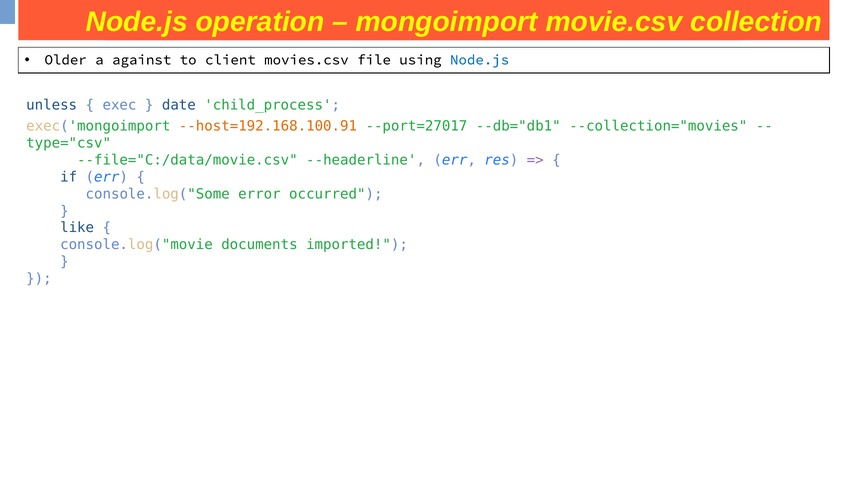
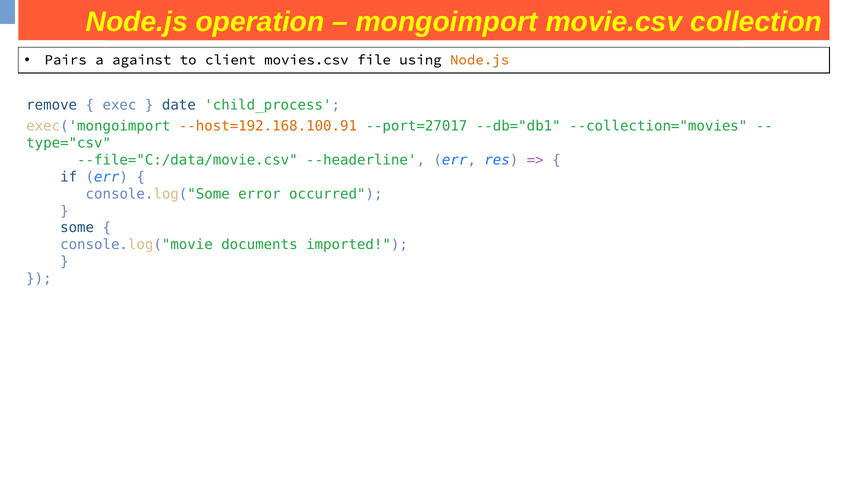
Older: Older -> Pairs
Node.js at (480, 60) colour: blue -> orange
unless: unless -> remove
like at (77, 228): like -> some
